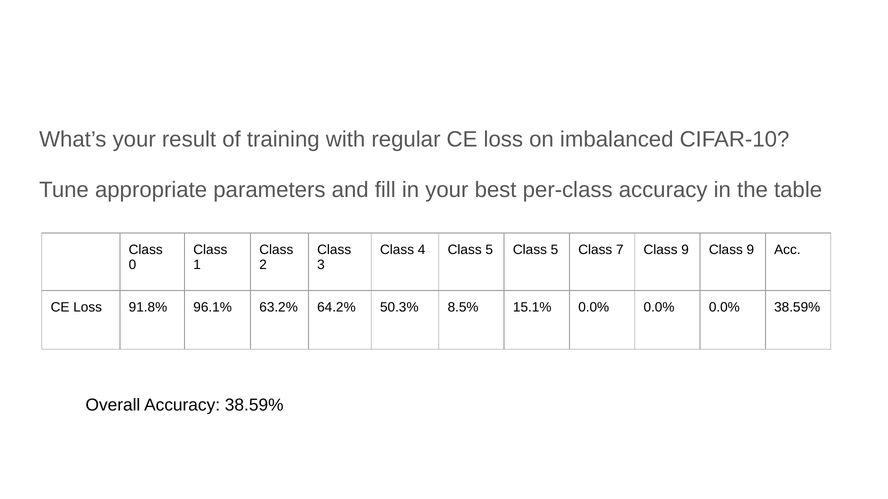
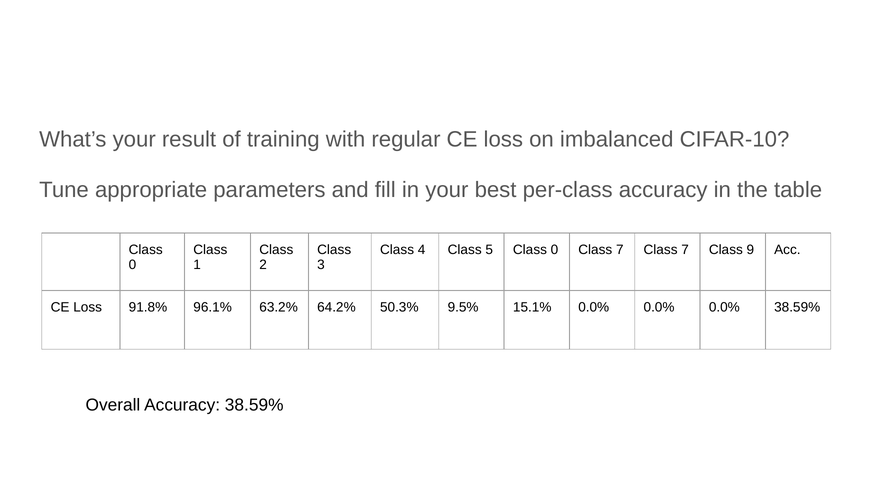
5 Class 5: 5 -> 0
7 Class 9: 9 -> 7
8.5%: 8.5% -> 9.5%
